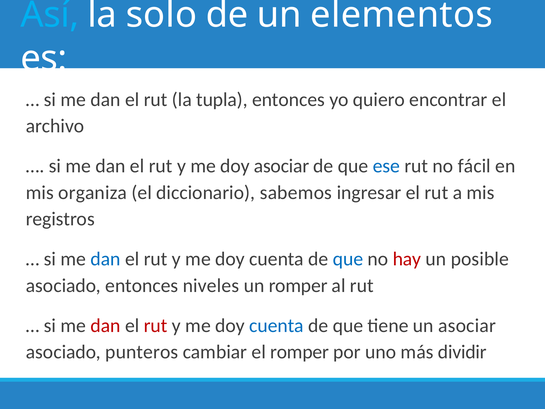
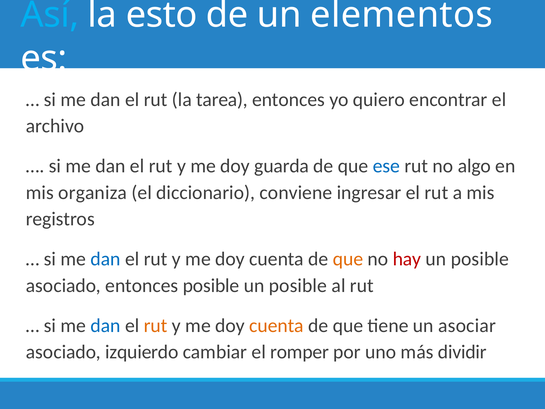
solo: solo -> esto
tupla: tupla -> tarea
doy asociar: asociar -> guarda
fácil: fácil -> algo
sabemos: sabemos -> conviene
que at (348, 259) colour: blue -> orange
entonces niveles: niveles -> posible
romper at (298, 285): romper -> posible
dan at (106, 325) colour: red -> blue
rut at (156, 325) colour: red -> orange
cuenta at (276, 325) colour: blue -> orange
punteros: punteros -> izquierdo
